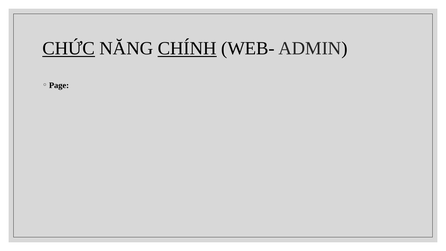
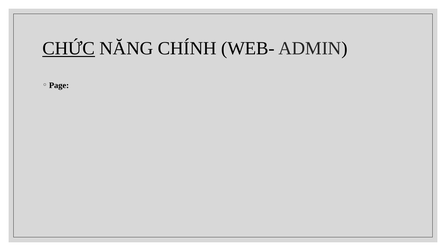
CHÍNH underline: present -> none
